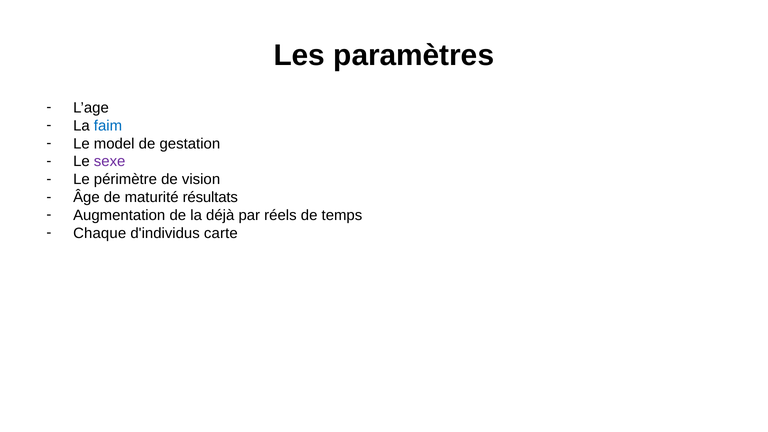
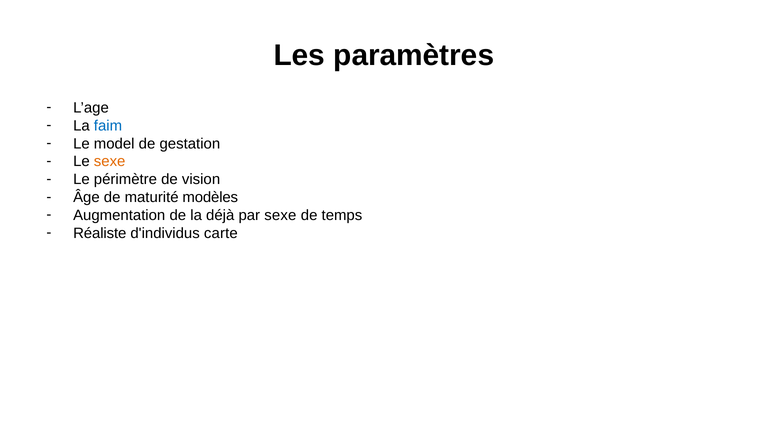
sexe at (110, 162) colour: purple -> orange
résultats: résultats -> modèles
par réels: réels -> sexe
Chaque: Chaque -> Réaliste
